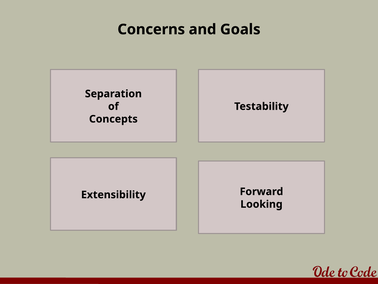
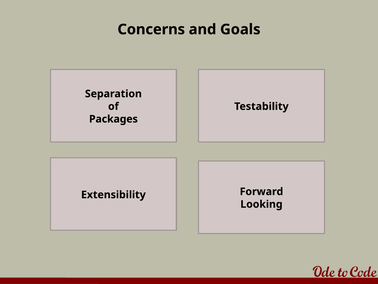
Concepts: Concepts -> Packages
